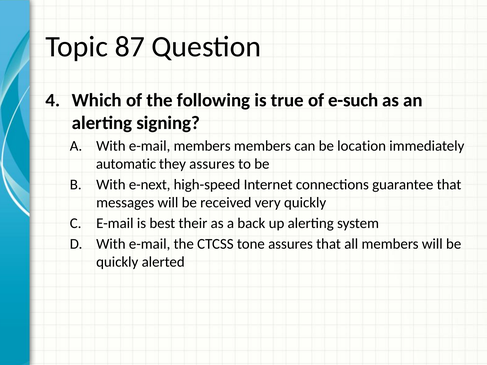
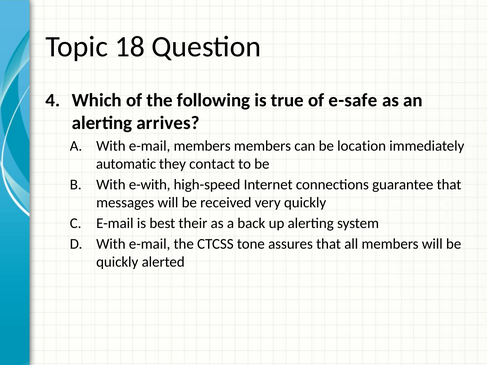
87: 87 -> 18
e-such: e-such -> e-safe
signing: signing -> arrives
they assures: assures -> contact
e-next: e-next -> e-with
